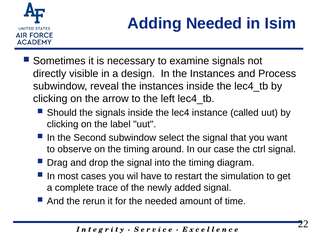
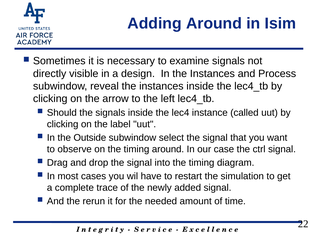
Adding Needed: Needed -> Around
Second: Second -> Outside
